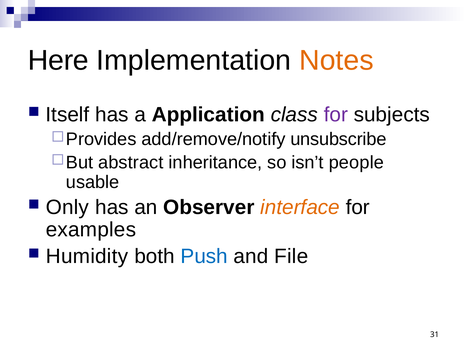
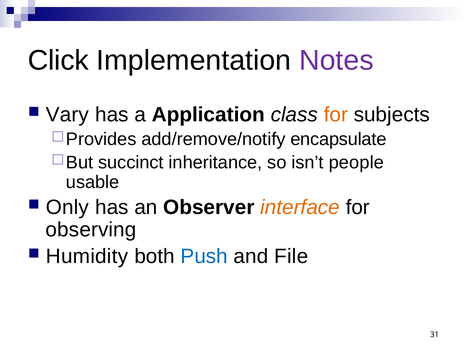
Here: Here -> Click
Notes colour: orange -> purple
Itself: Itself -> Vary
for at (336, 115) colour: purple -> orange
unsubscribe: unsubscribe -> encapsulate
abstract: abstract -> succinct
examples: examples -> observing
